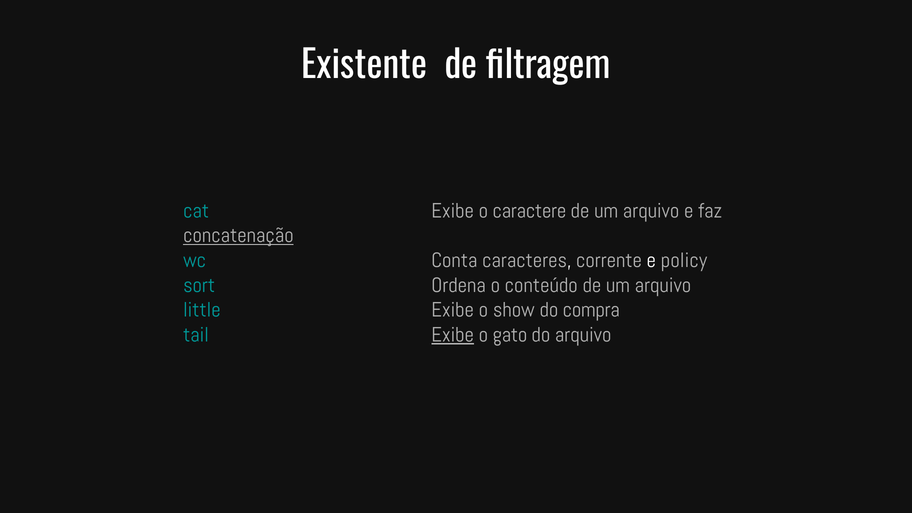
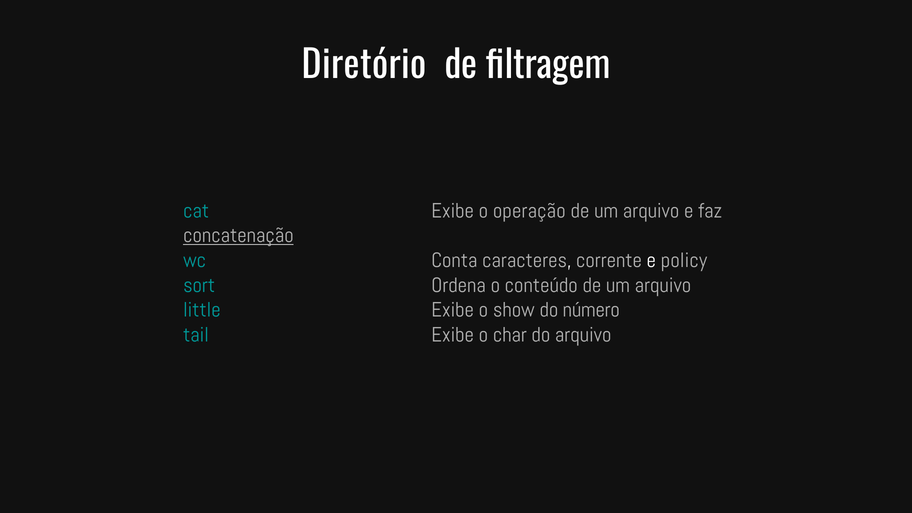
Existente: Existente -> Diretório
caractere: caractere -> operação
compra: compra -> número
Exibe at (453, 335) underline: present -> none
gato: gato -> char
